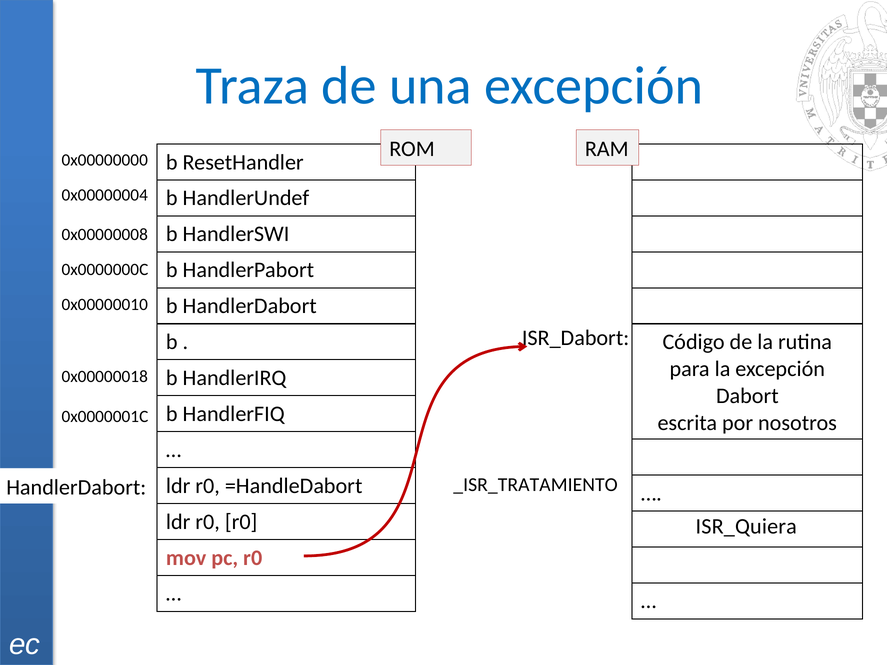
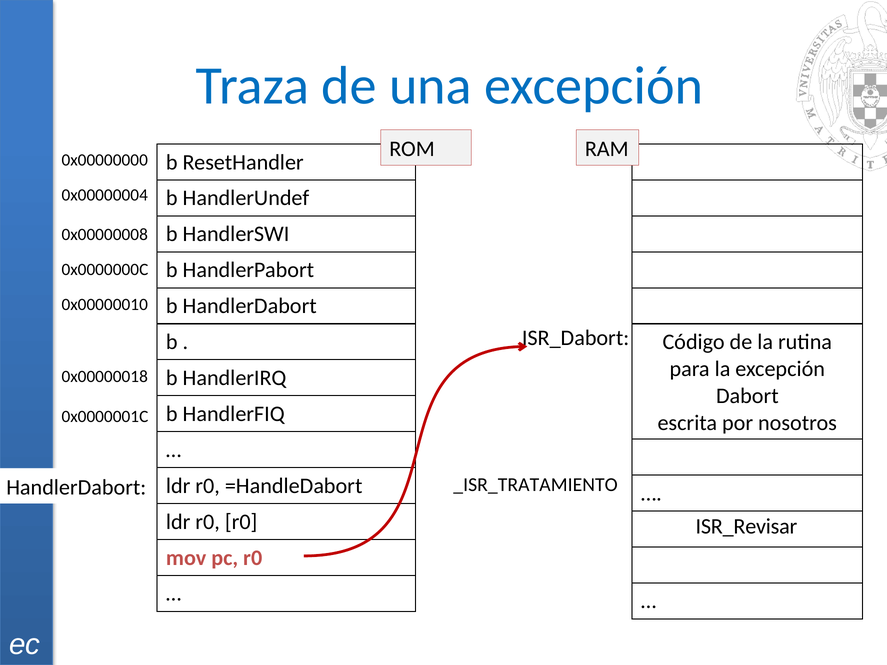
ISR_Quiera: ISR_Quiera -> ISR_Revisar
